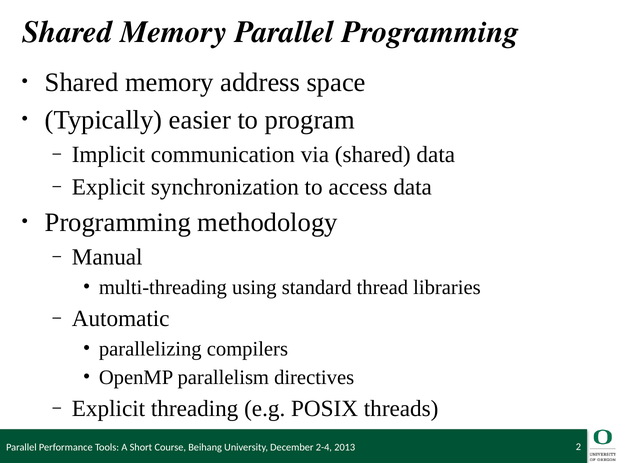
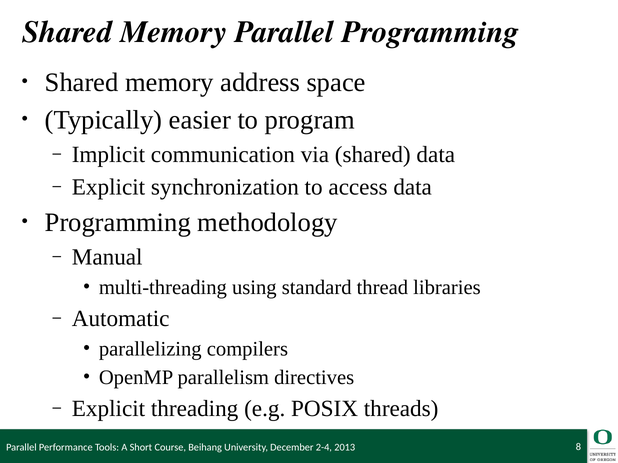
2: 2 -> 8
